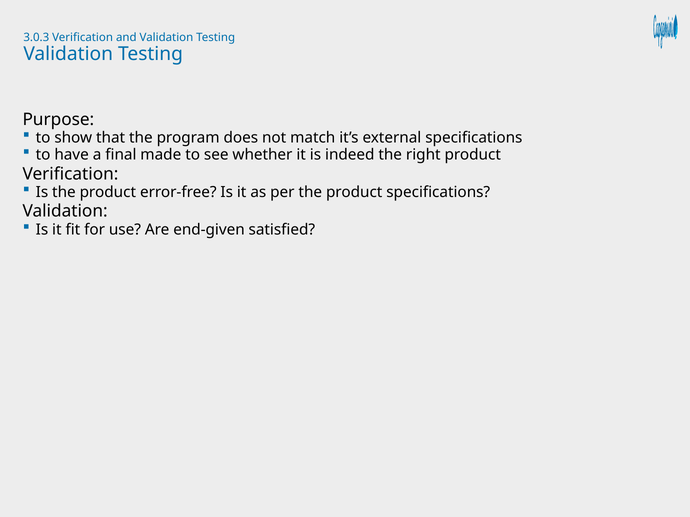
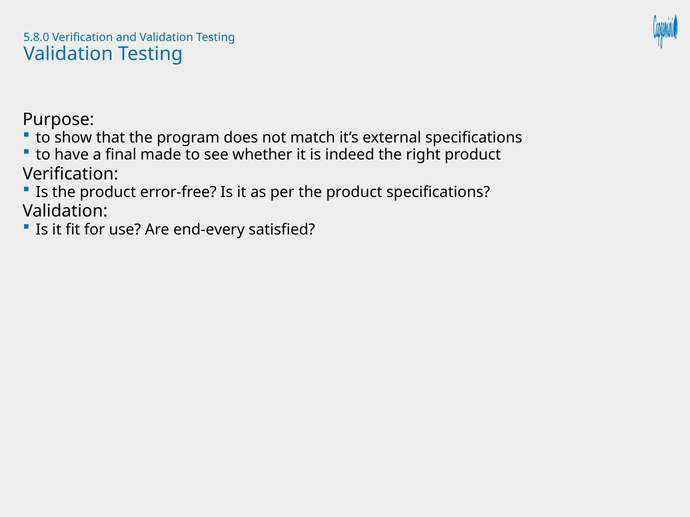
3.0.3: 3.0.3 -> 5.8.0
end-given: end-given -> end-every
